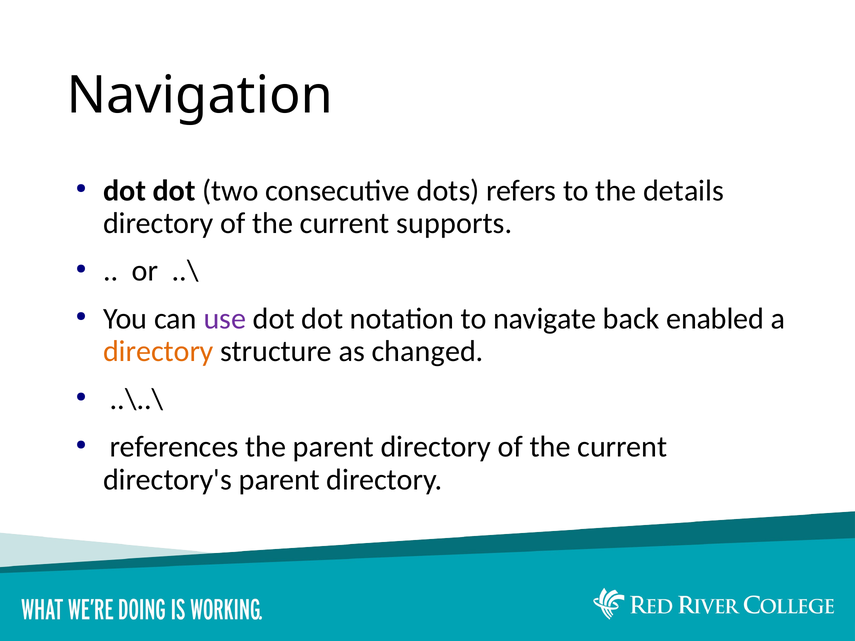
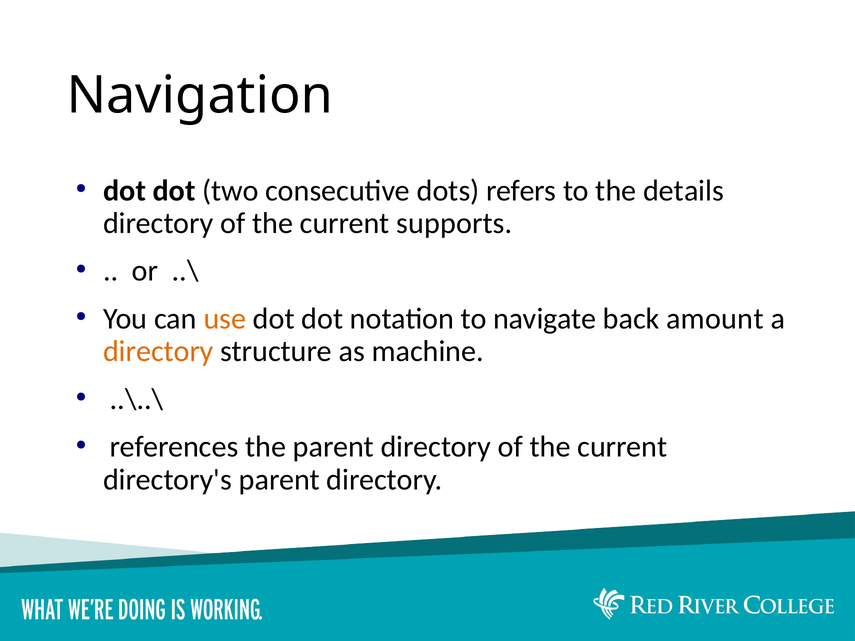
use colour: purple -> orange
enabled: enabled -> amount
changed: changed -> machine
